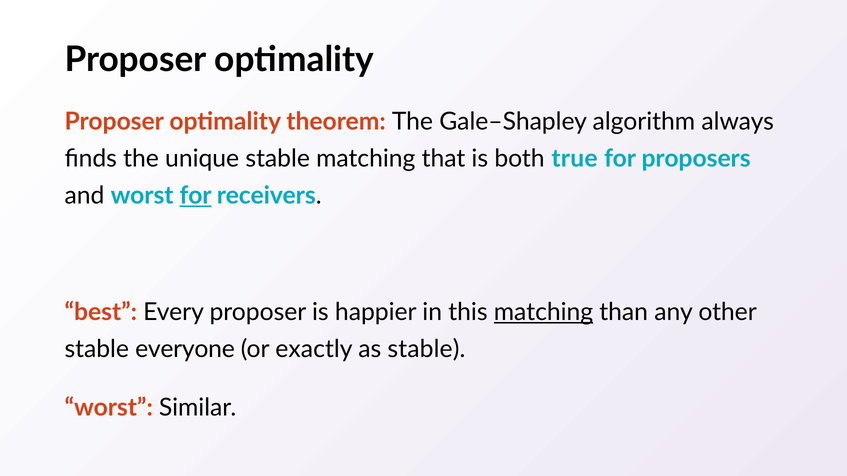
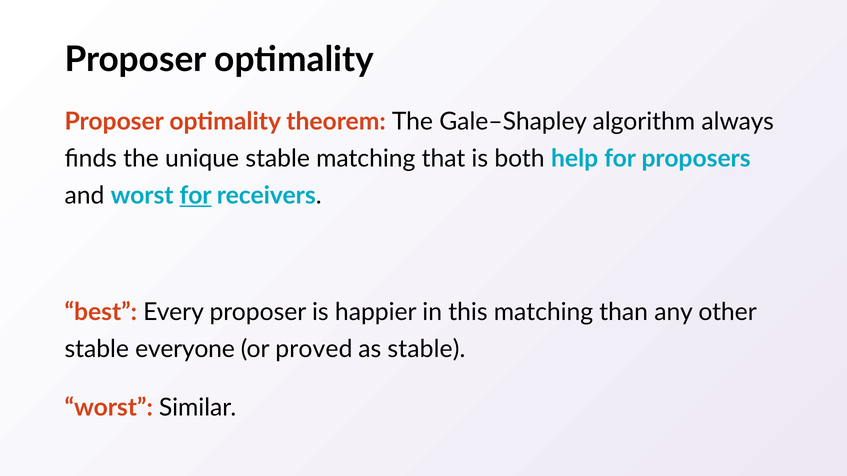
true: true -> help
matching at (543, 313) underline: present -> none
exactly: exactly -> proved
